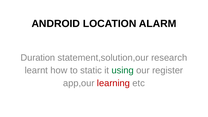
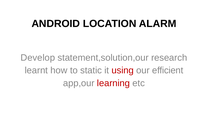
Duration: Duration -> Develop
using colour: green -> red
register: register -> efficient
